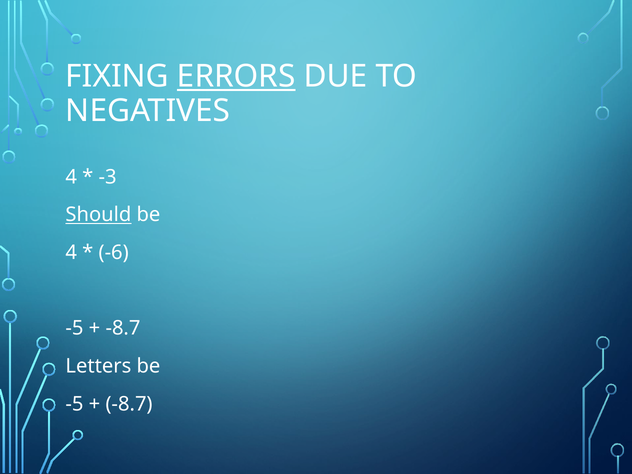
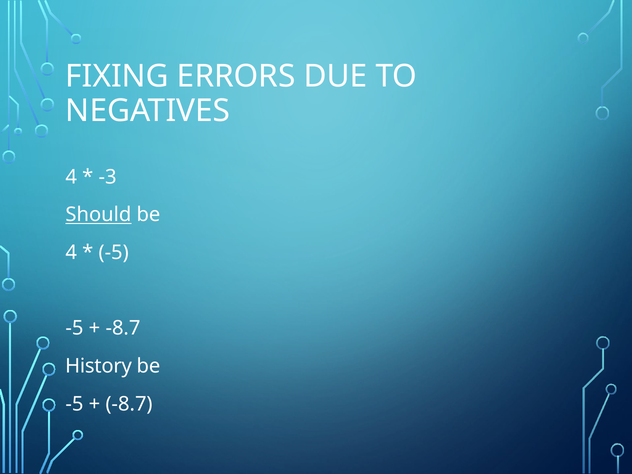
ERRORS underline: present -> none
-6 at (114, 253): -6 -> -5
Letters: Letters -> History
